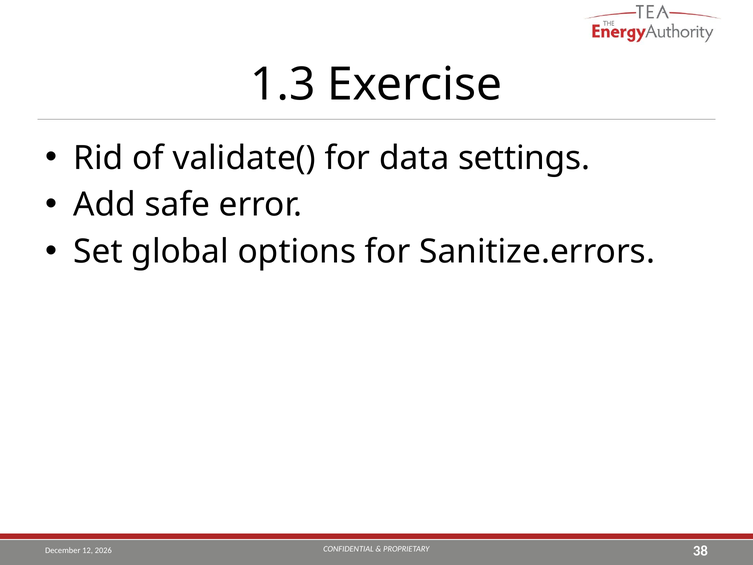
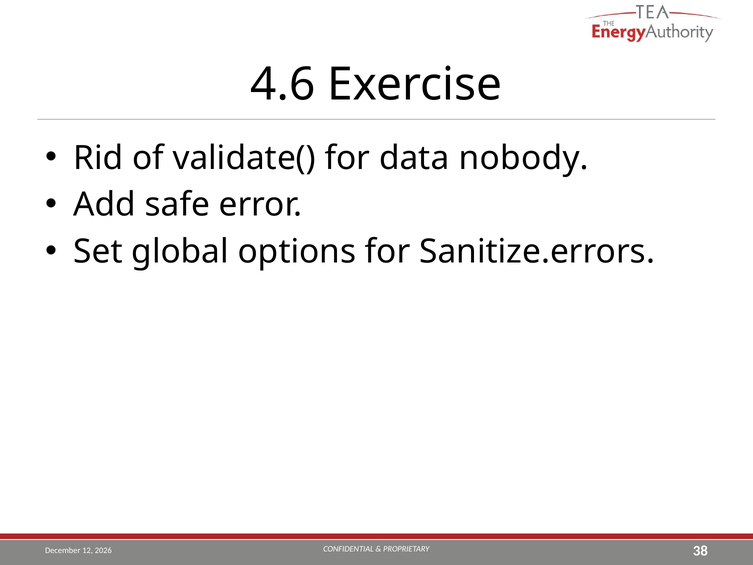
1.3: 1.3 -> 4.6
settings: settings -> nobody
